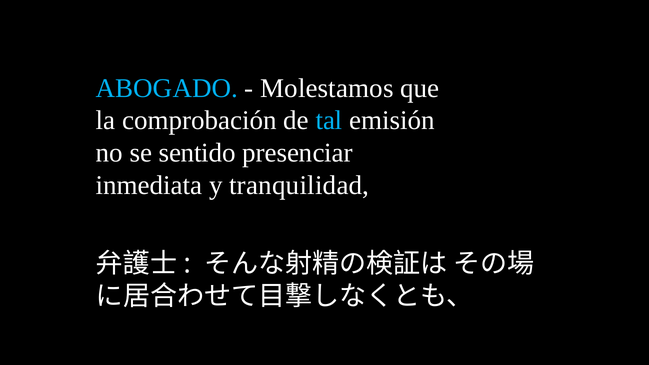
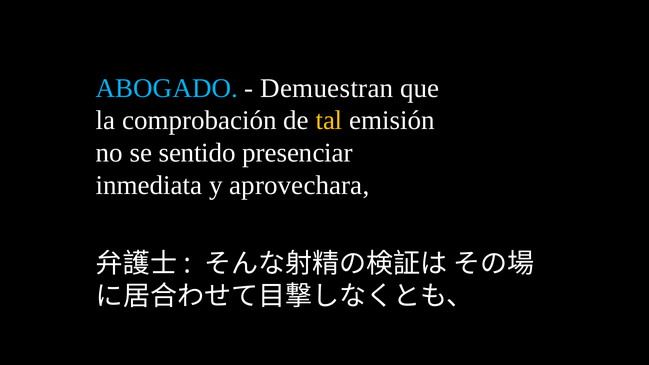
Molestamos: Molestamos -> Demuestran
tal colour: light blue -> yellow
tranquilidad: tranquilidad -> aprovechara
